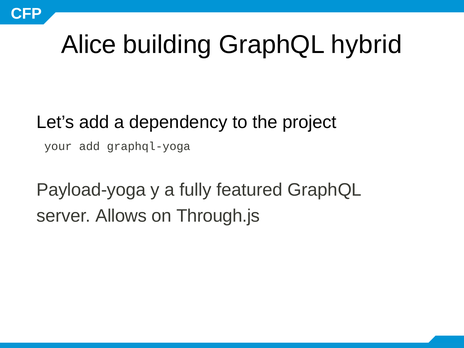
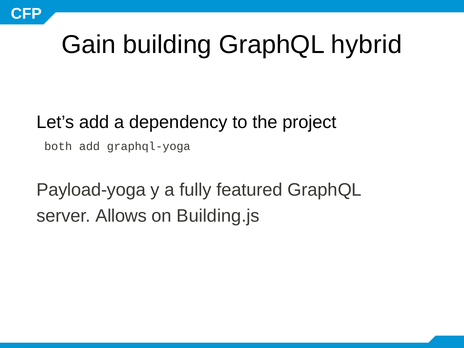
Alice: Alice -> Gain
your: your -> both
Through.js: Through.js -> Building.js
